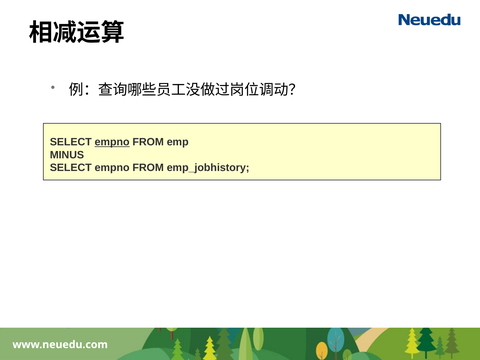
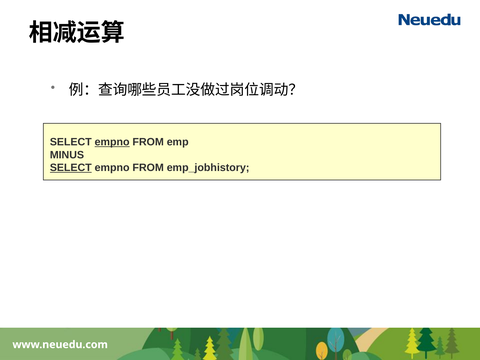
SELECT at (71, 168) underline: none -> present
